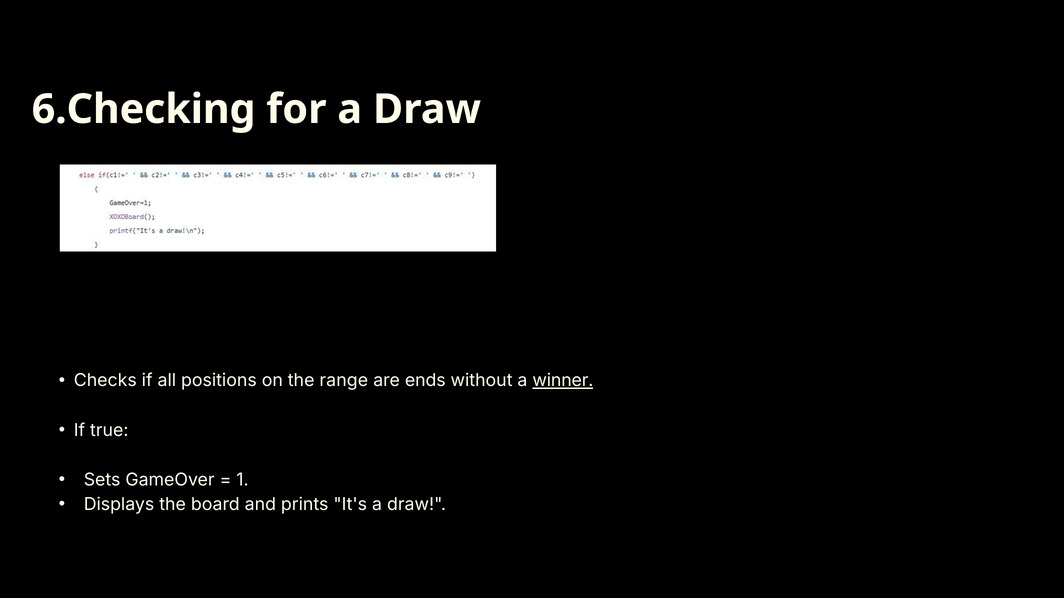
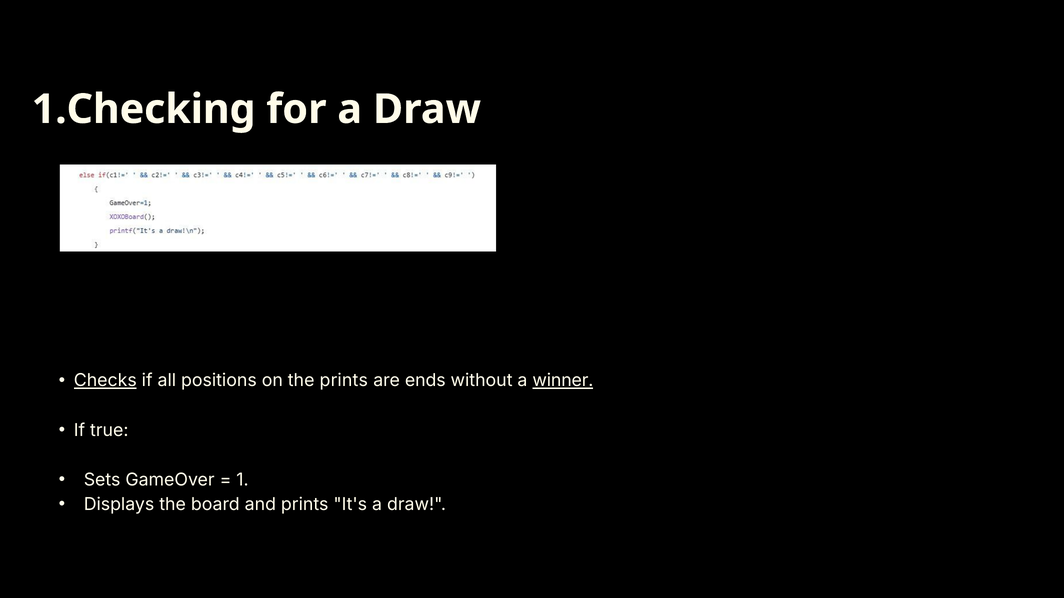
6.Checking: 6.Checking -> 1.Checking
Checks underline: none -> present
the range: range -> prints
